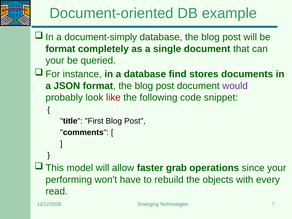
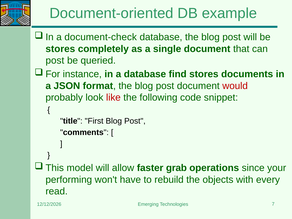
document-simply: document-simply -> document-check
format at (60, 49): format -> stores
your at (55, 61): your -> post
would colour: purple -> red
